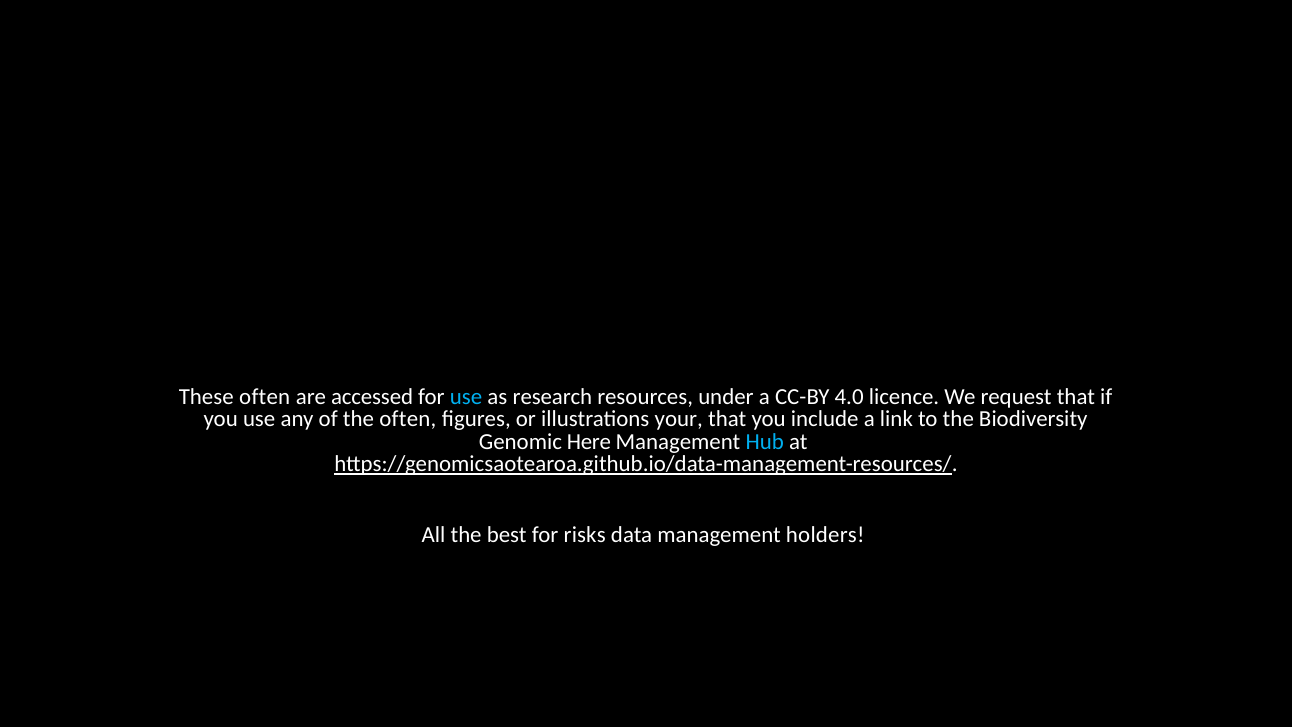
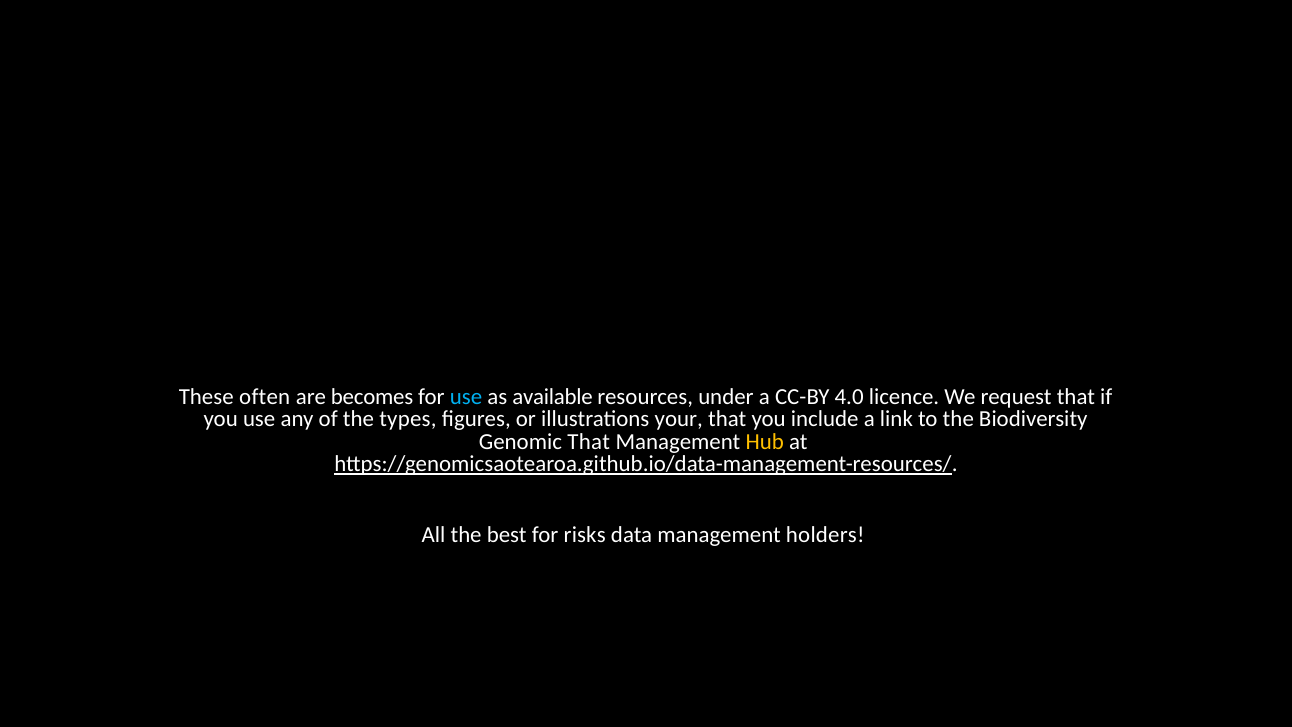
accessed: accessed -> becomes
research: research -> available
the often: often -> types
Genomic Here: Here -> That
Hub colour: light blue -> yellow
